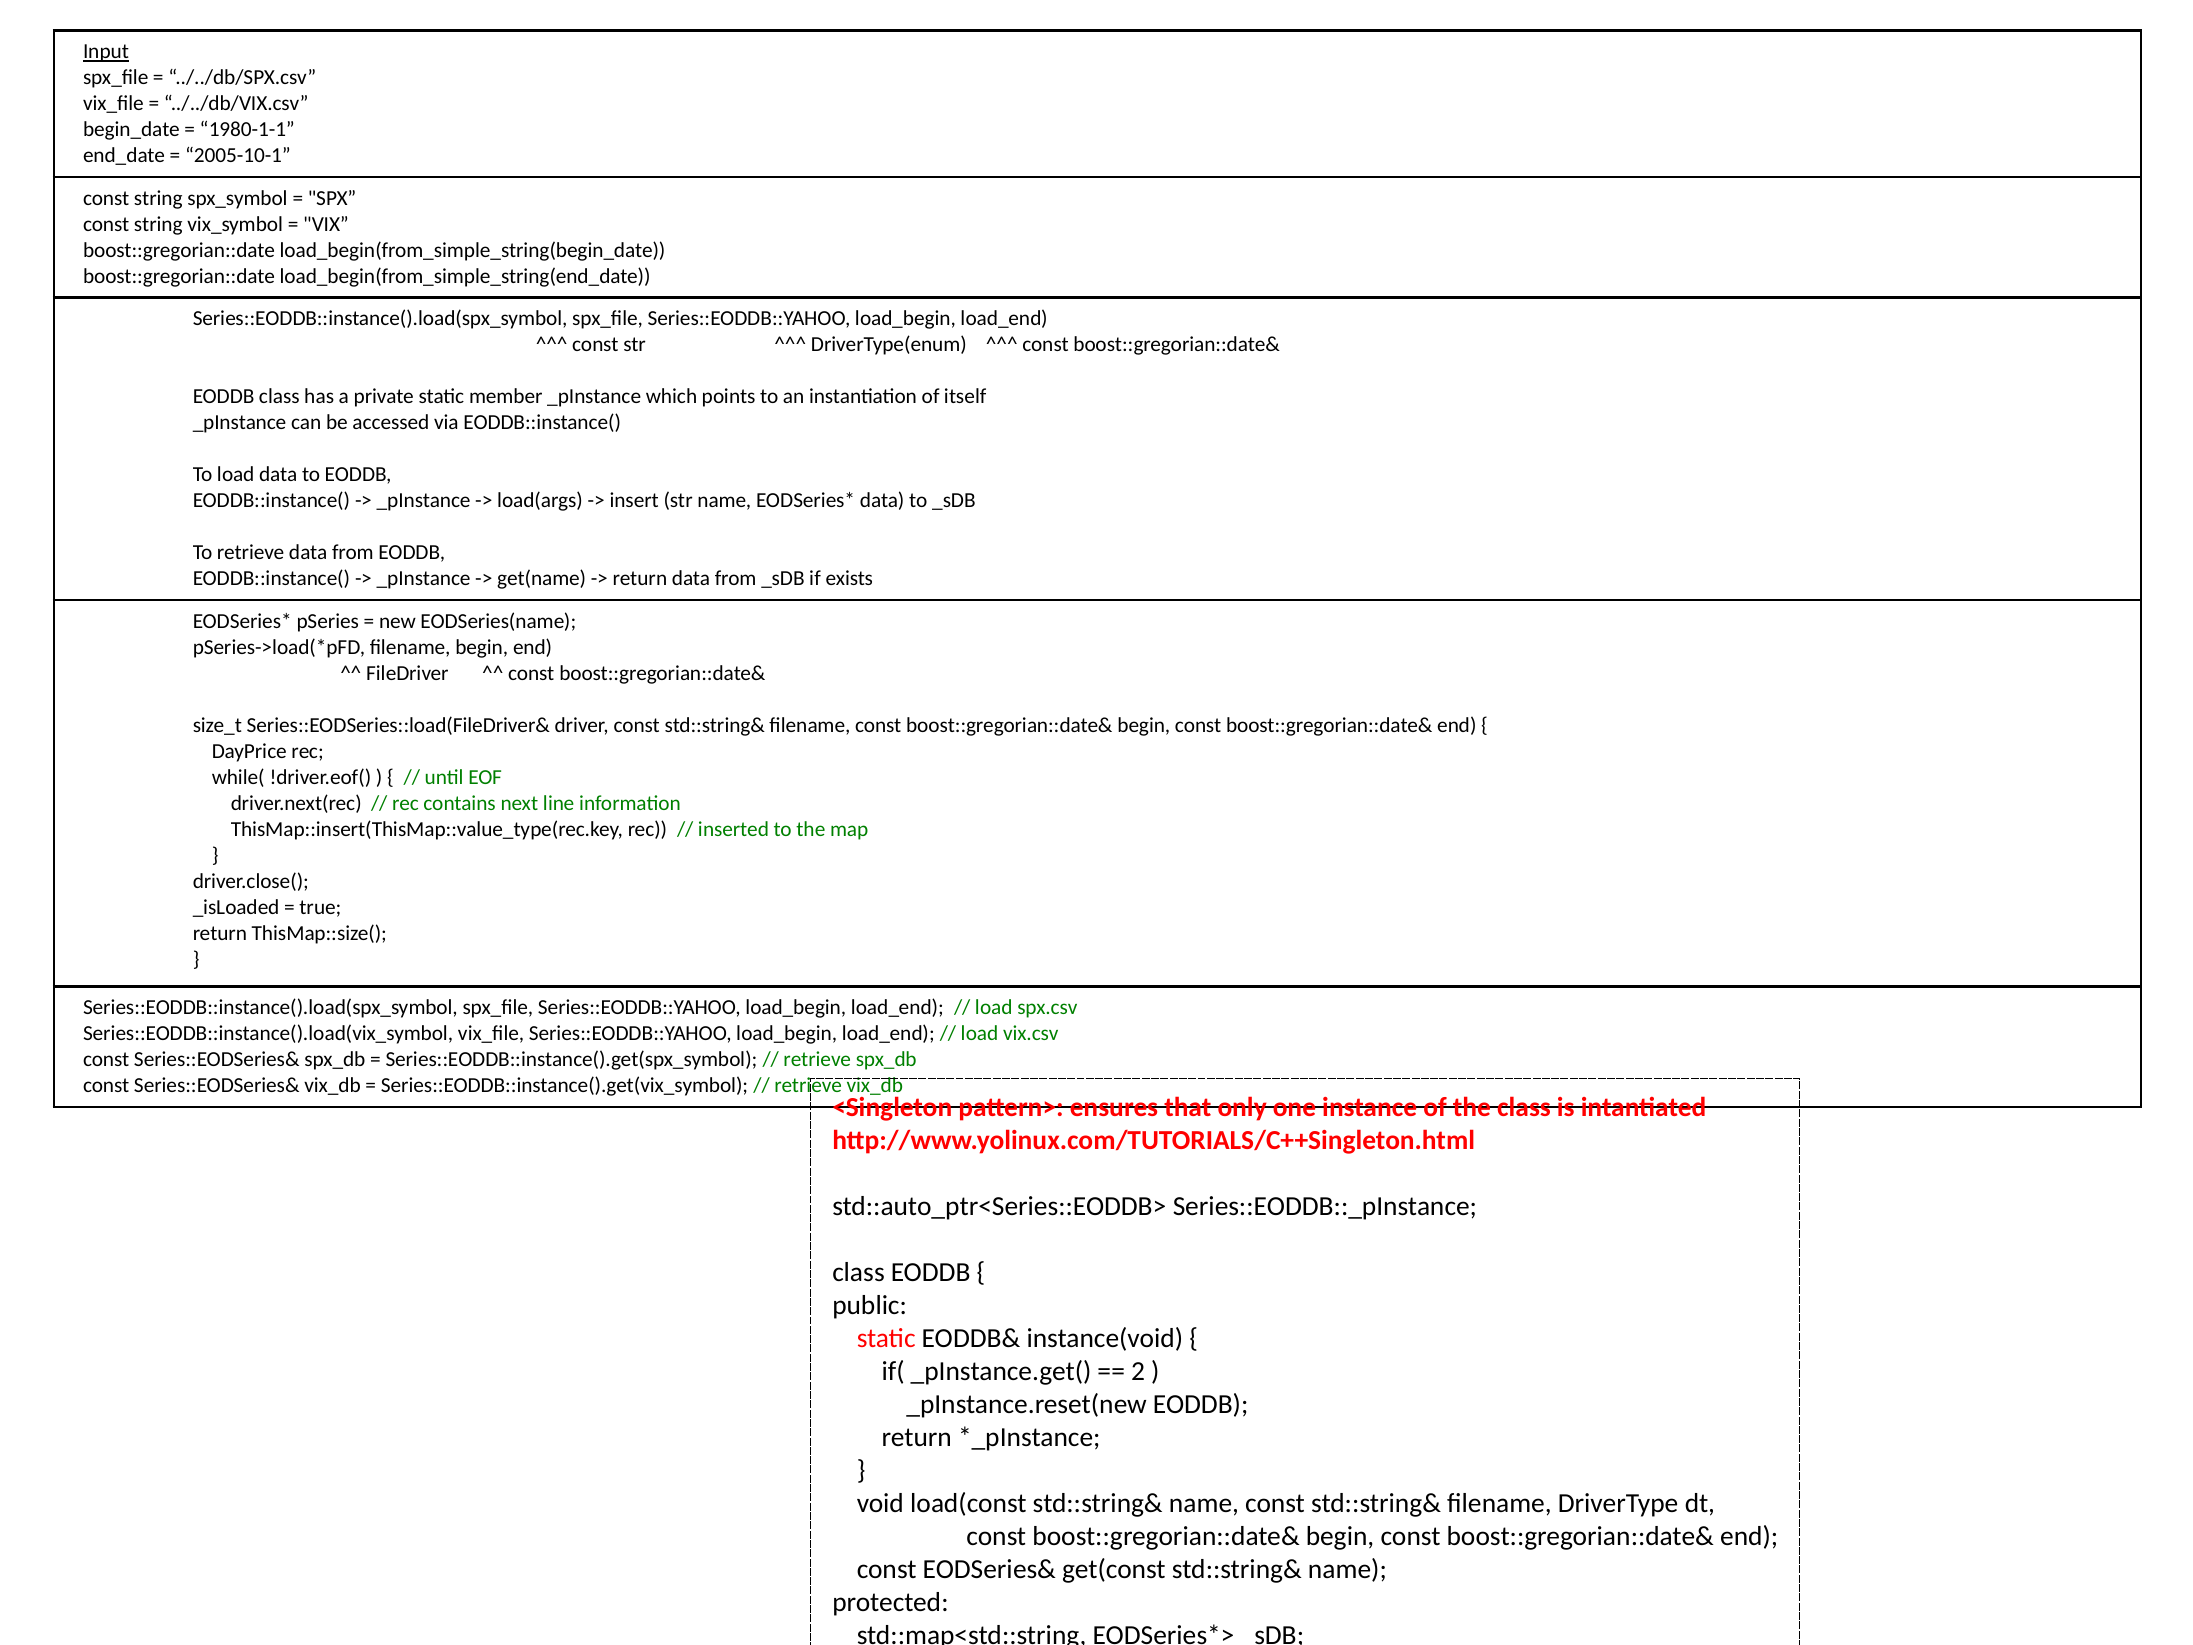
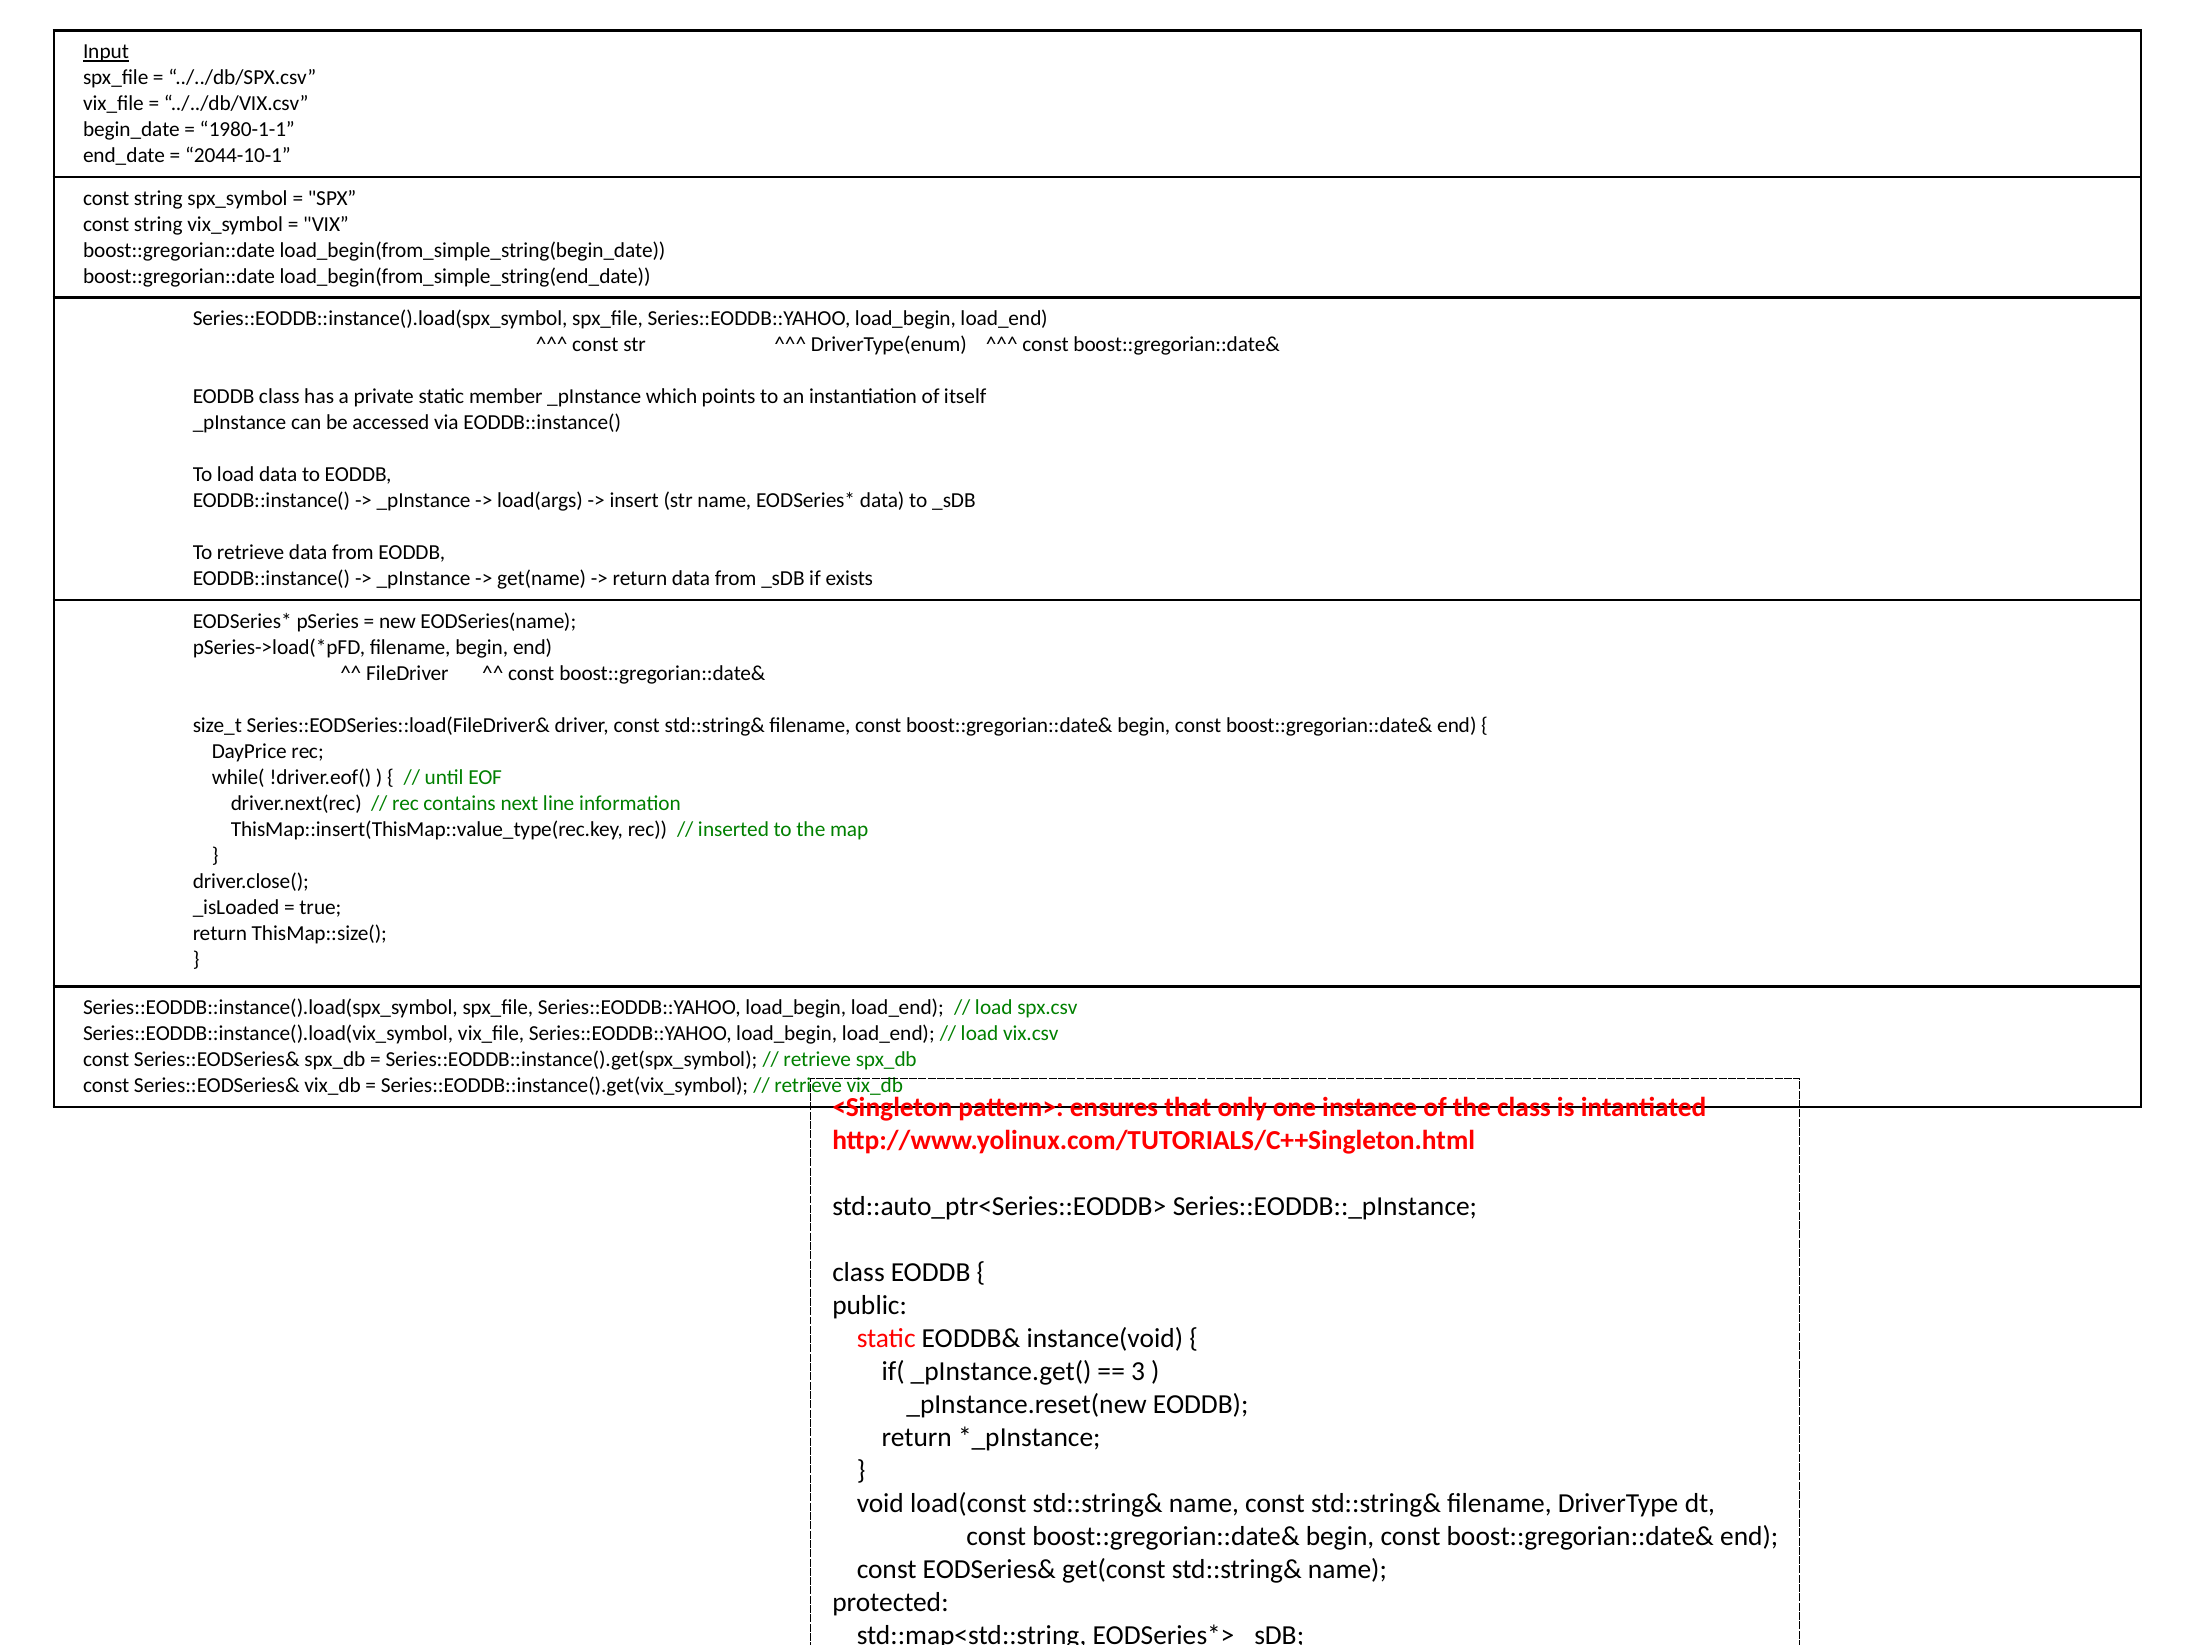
2005-10-1: 2005-10-1 -> 2044-10-1
2: 2 -> 3
